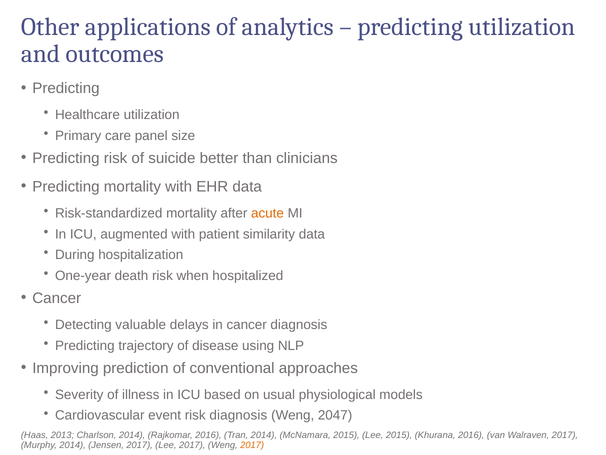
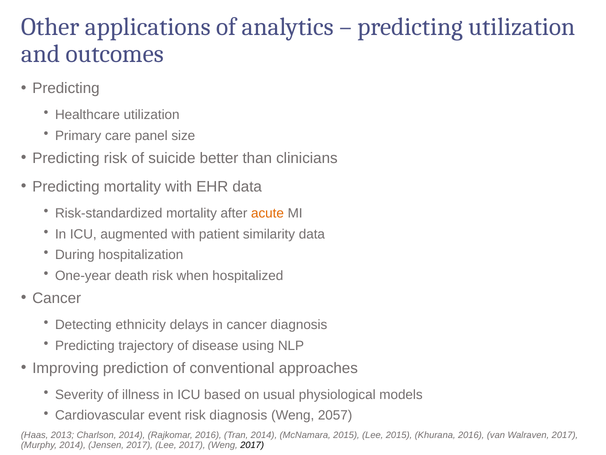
valuable: valuable -> ethnicity
2047: 2047 -> 2057
2017 at (252, 445) colour: orange -> black
